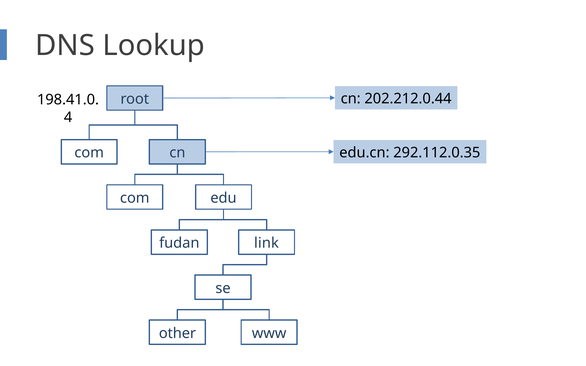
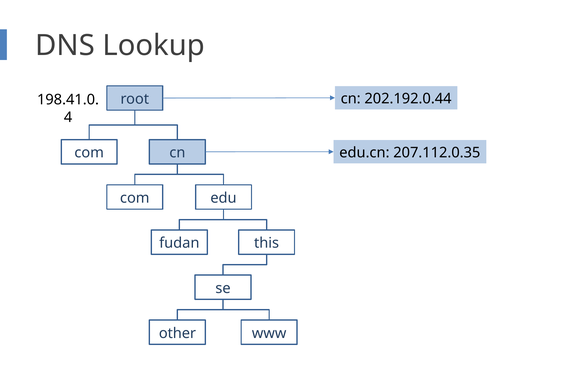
202.212.0.44: 202.212.0.44 -> 202.192.0.44
292.112.0.35: 292.112.0.35 -> 207.112.0.35
link: link -> this
